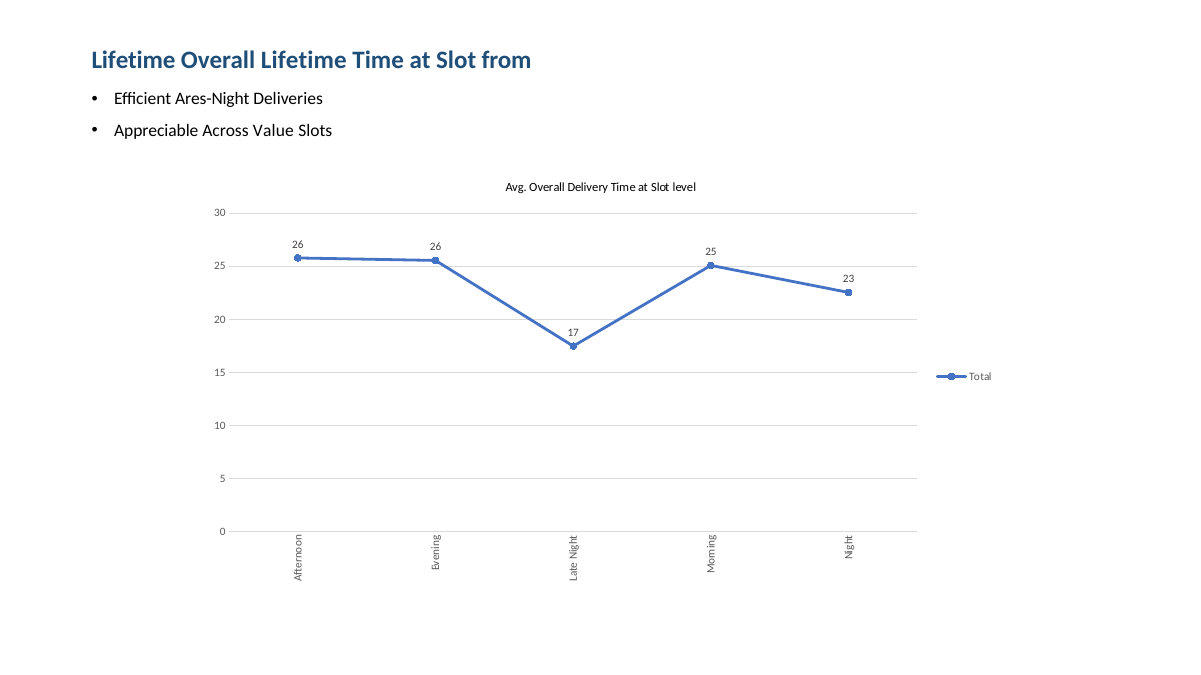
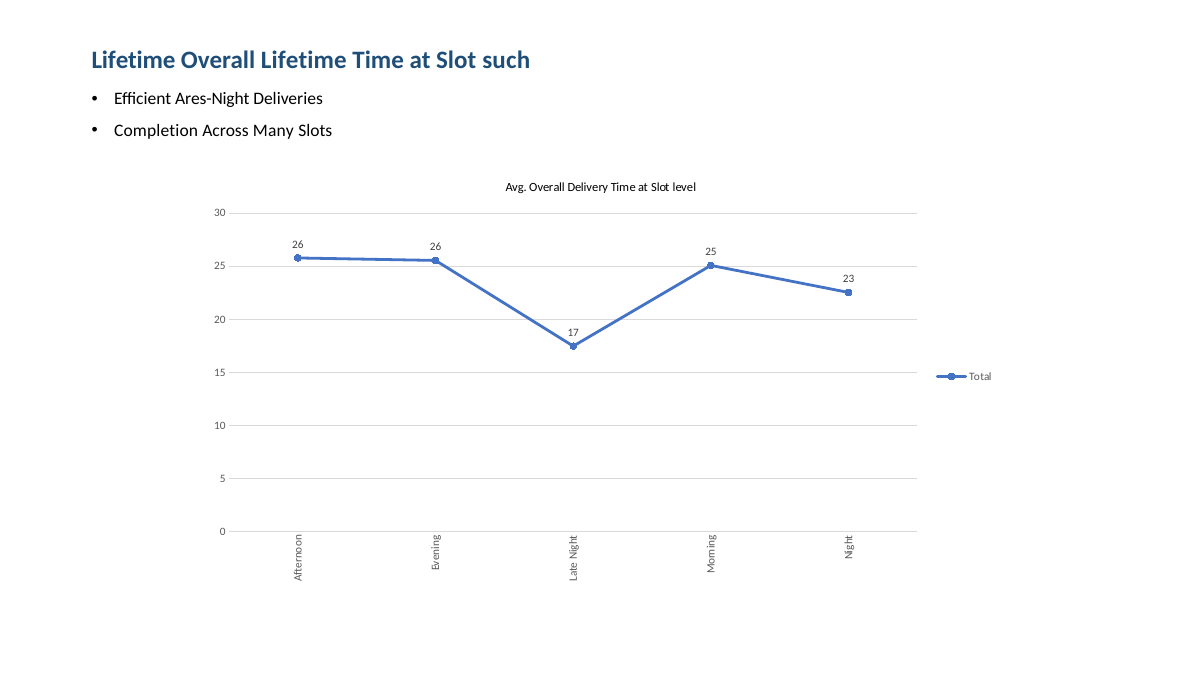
from: from -> such
Appreciable: Appreciable -> Completion
Value: Value -> Many
